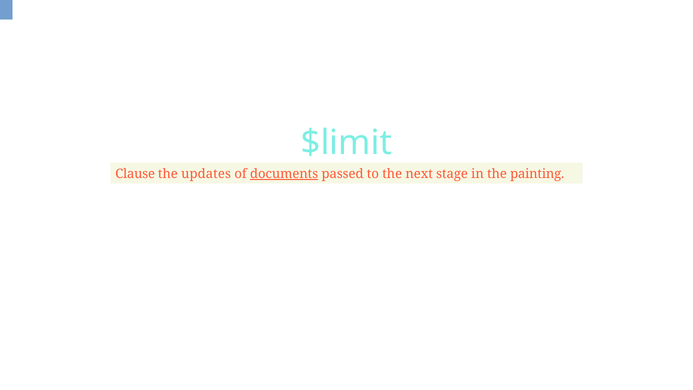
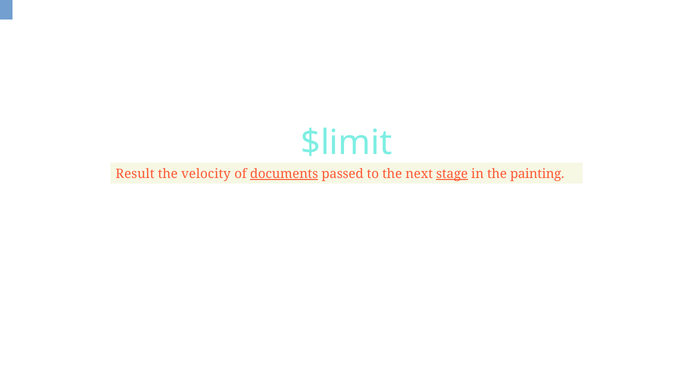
Clause: Clause -> Result
updates: updates -> velocity
stage underline: none -> present
